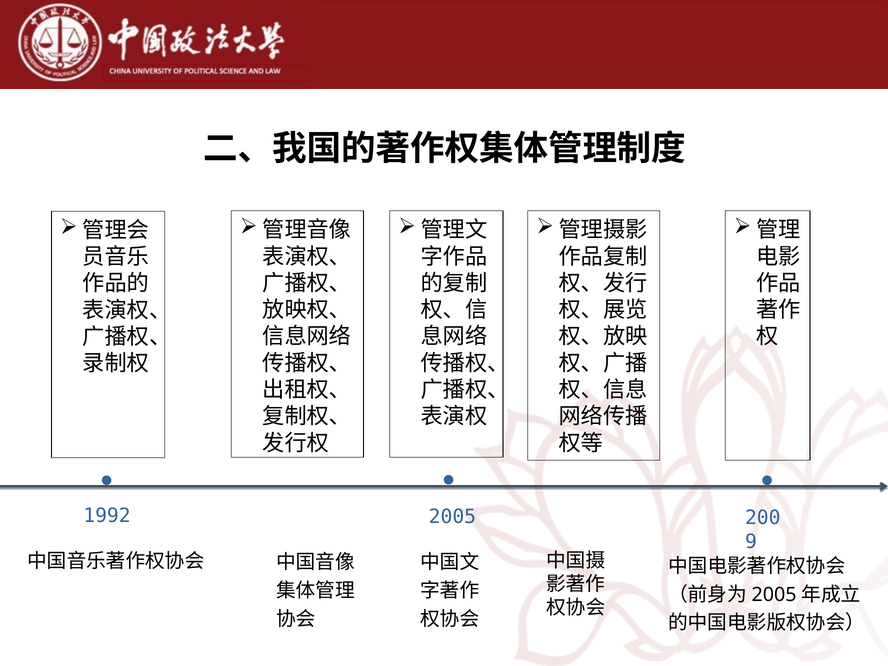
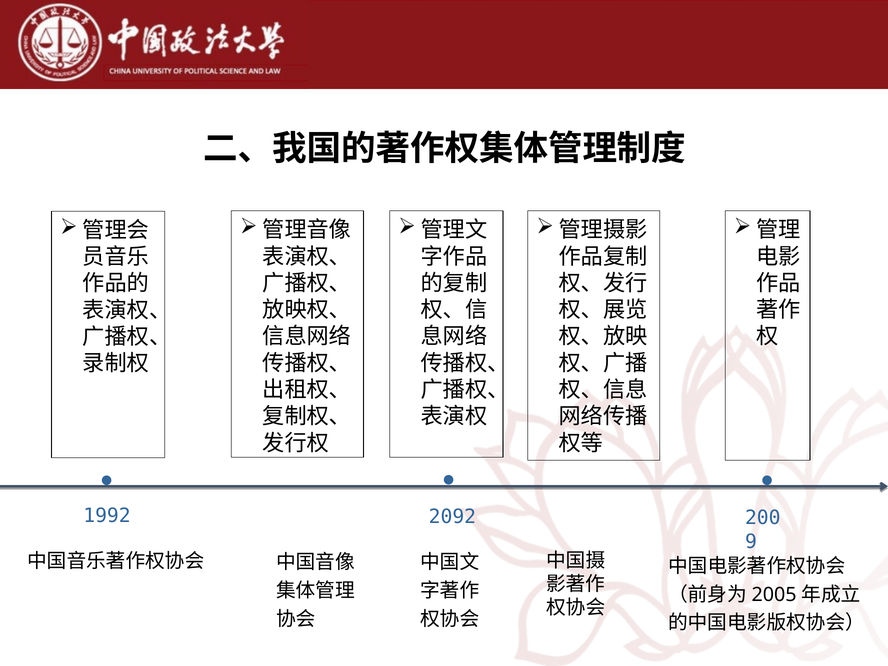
2005: 2005 -> 2092
